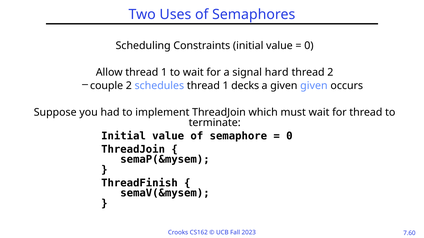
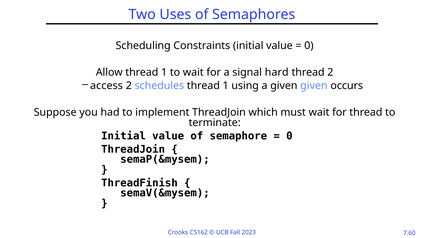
couple: couple -> access
decks: decks -> using
